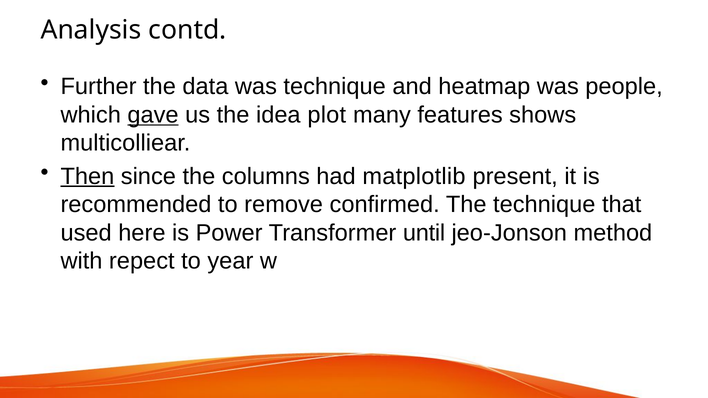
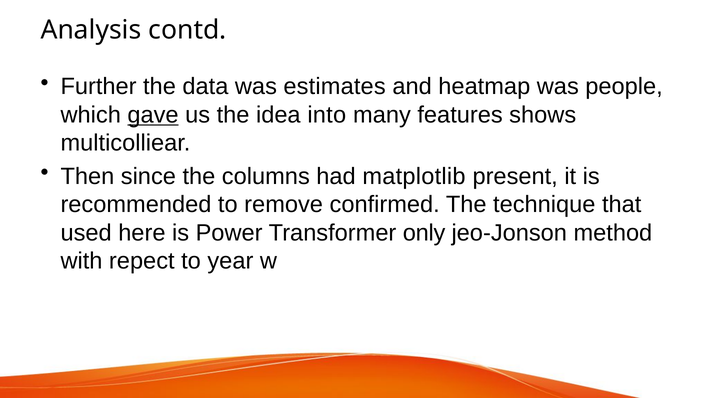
was technique: technique -> estimates
plot: plot -> into
Then underline: present -> none
until: until -> only
